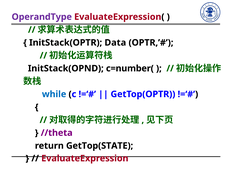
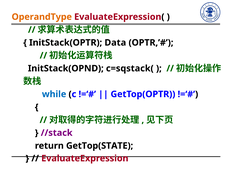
OperandType colour: purple -> orange
c=number(: c=number( -> c=sqstack(
//theta: //theta -> //stack
